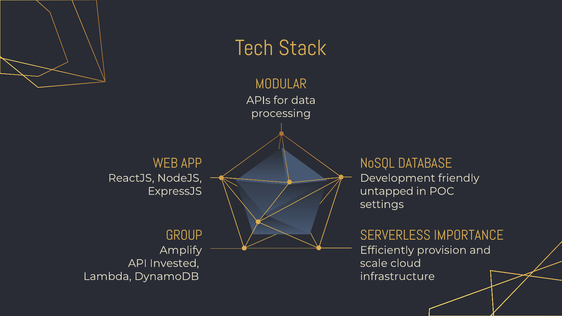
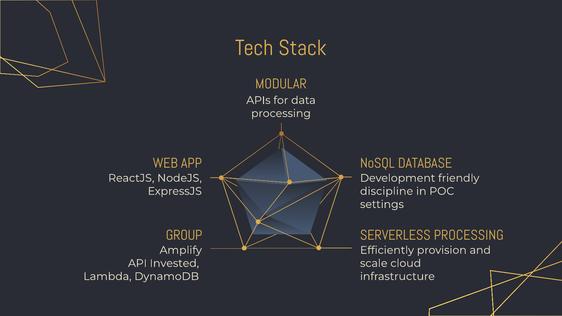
untapped: untapped -> discipline
SERVERLESS IMPORTANCE: IMPORTANCE -> PROCESSING
